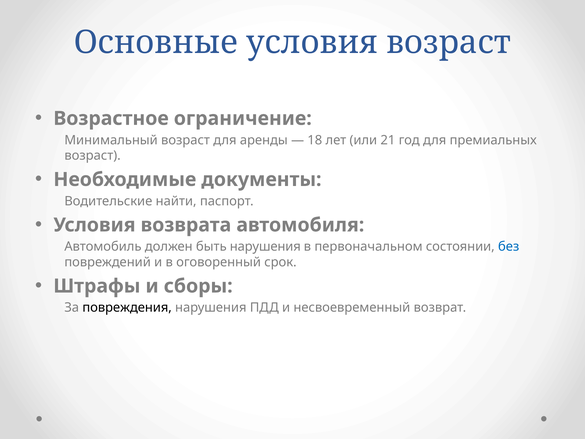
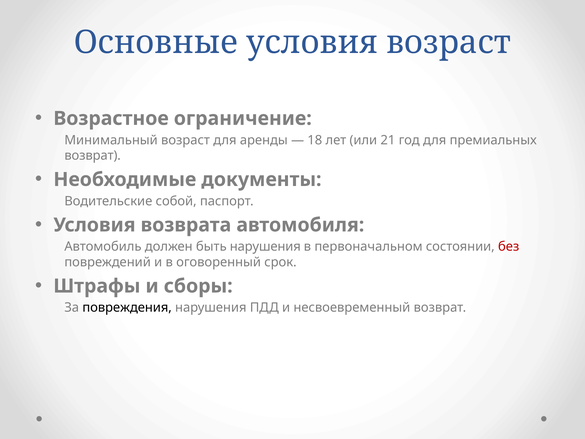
возраст at (93, 156): возраст -> возврат
найти: найти -> собой
без colour: blue -> red
